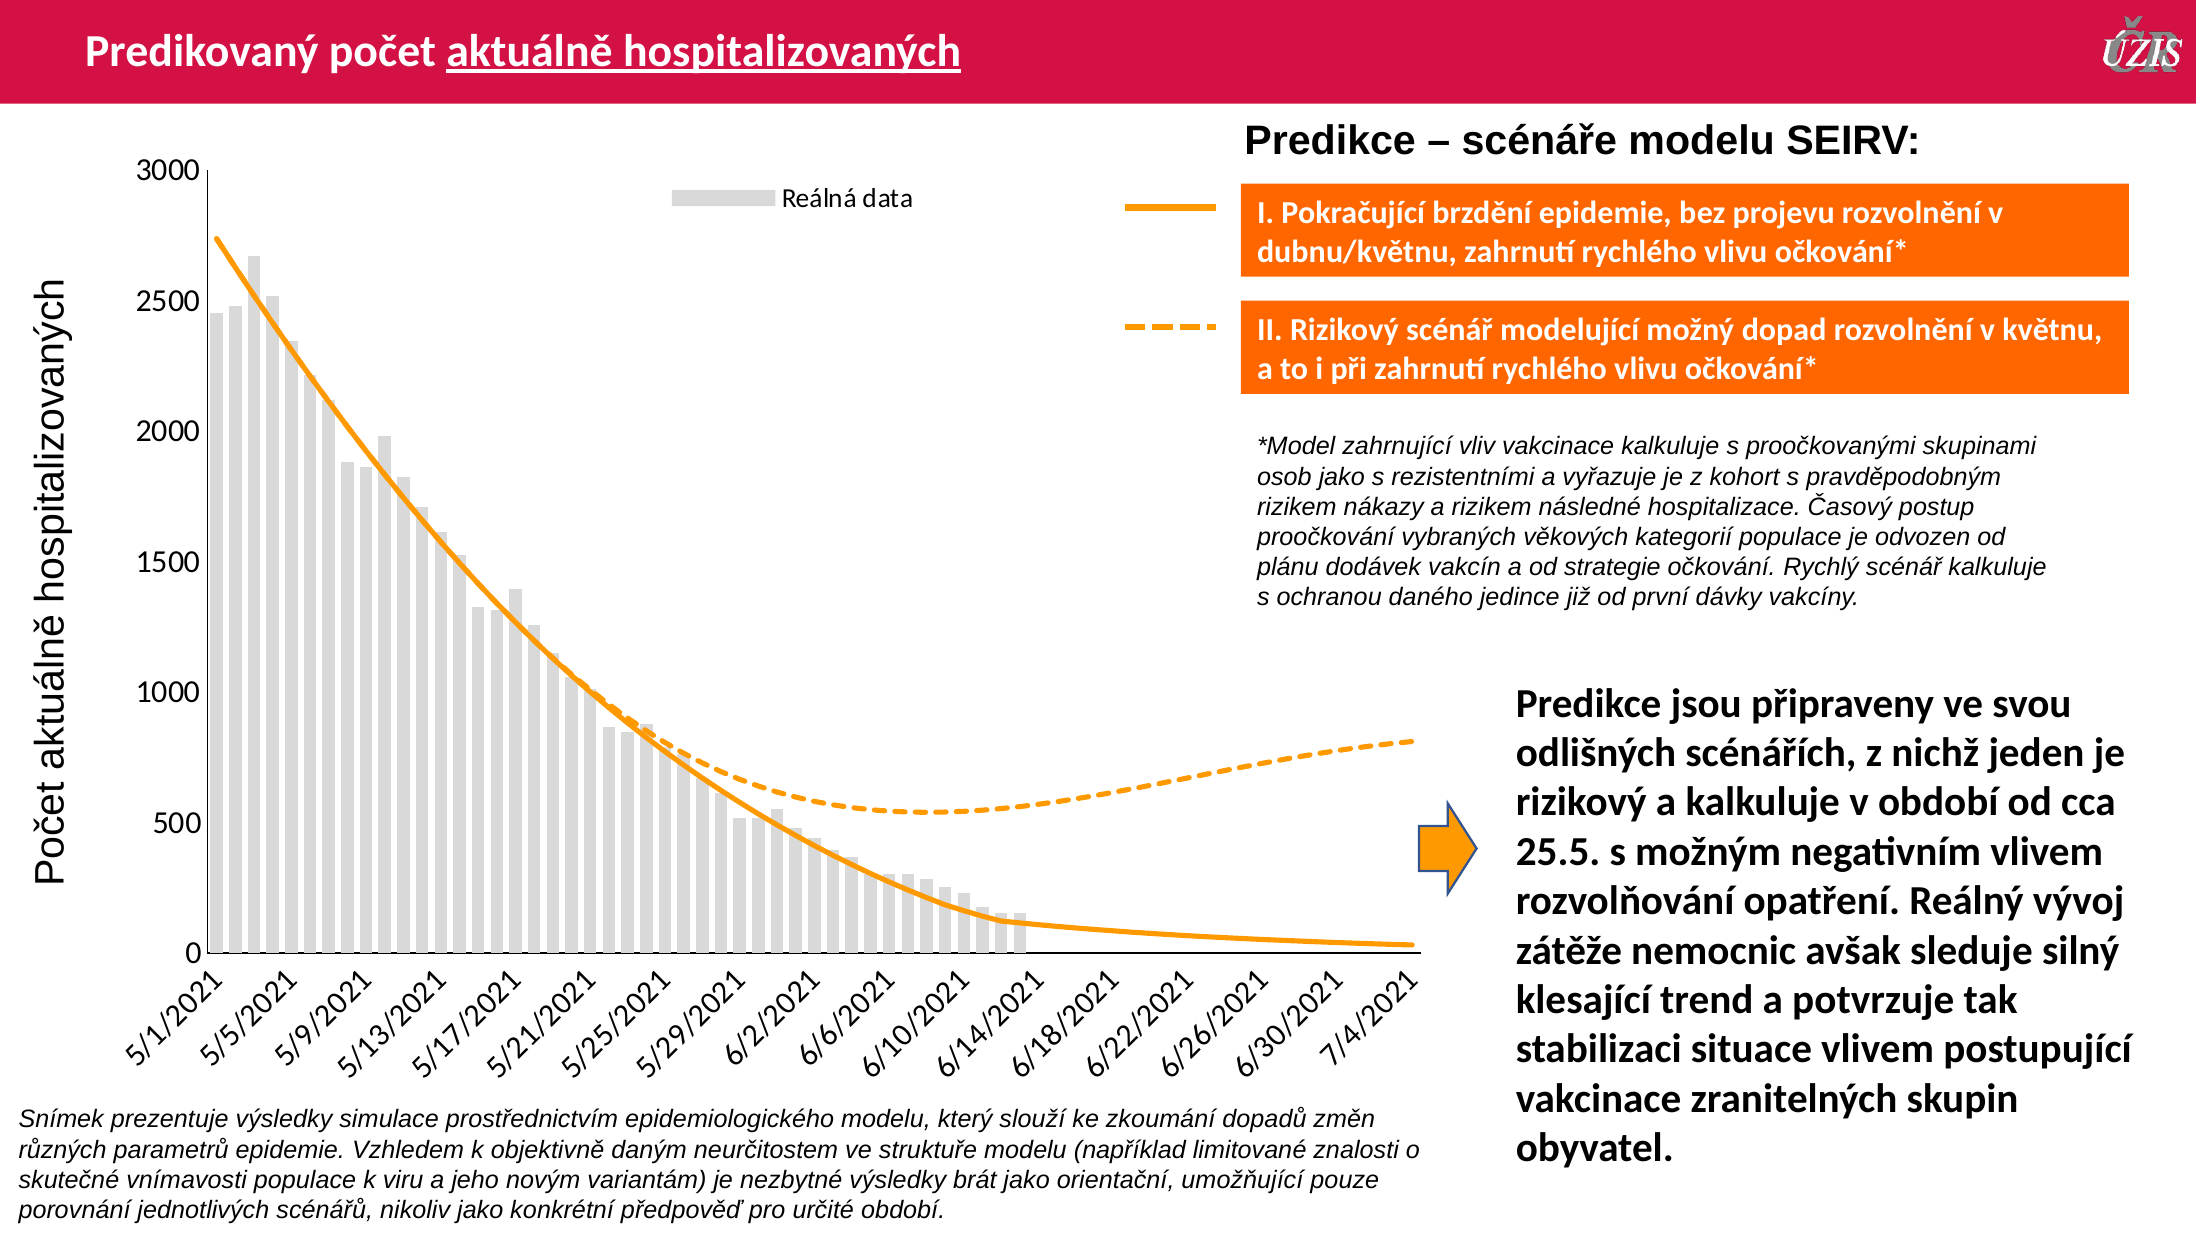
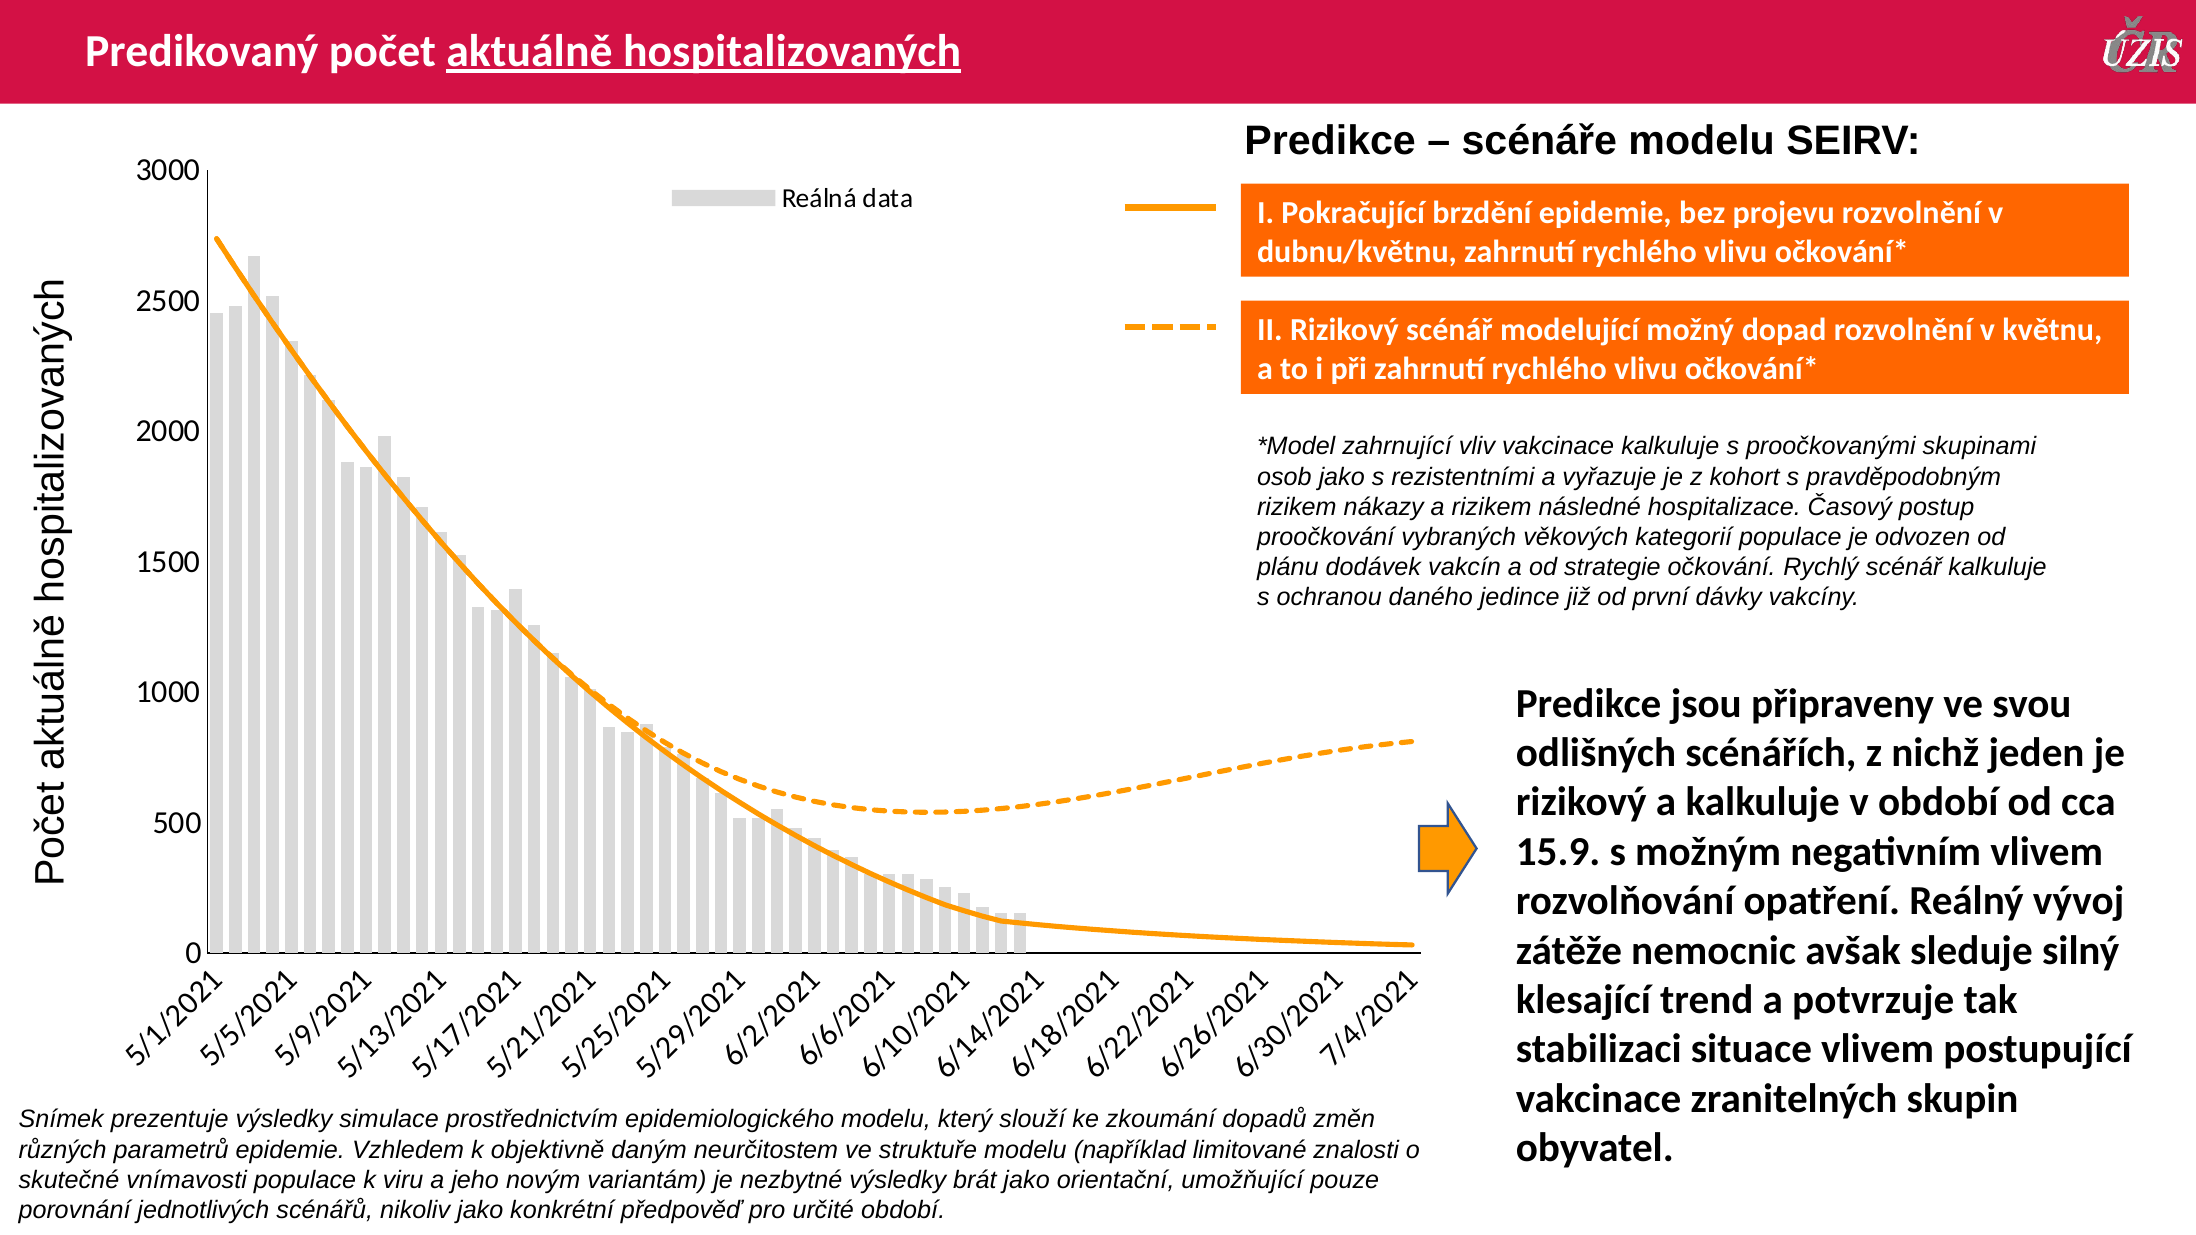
25.5: 25.5 -> 15.9
